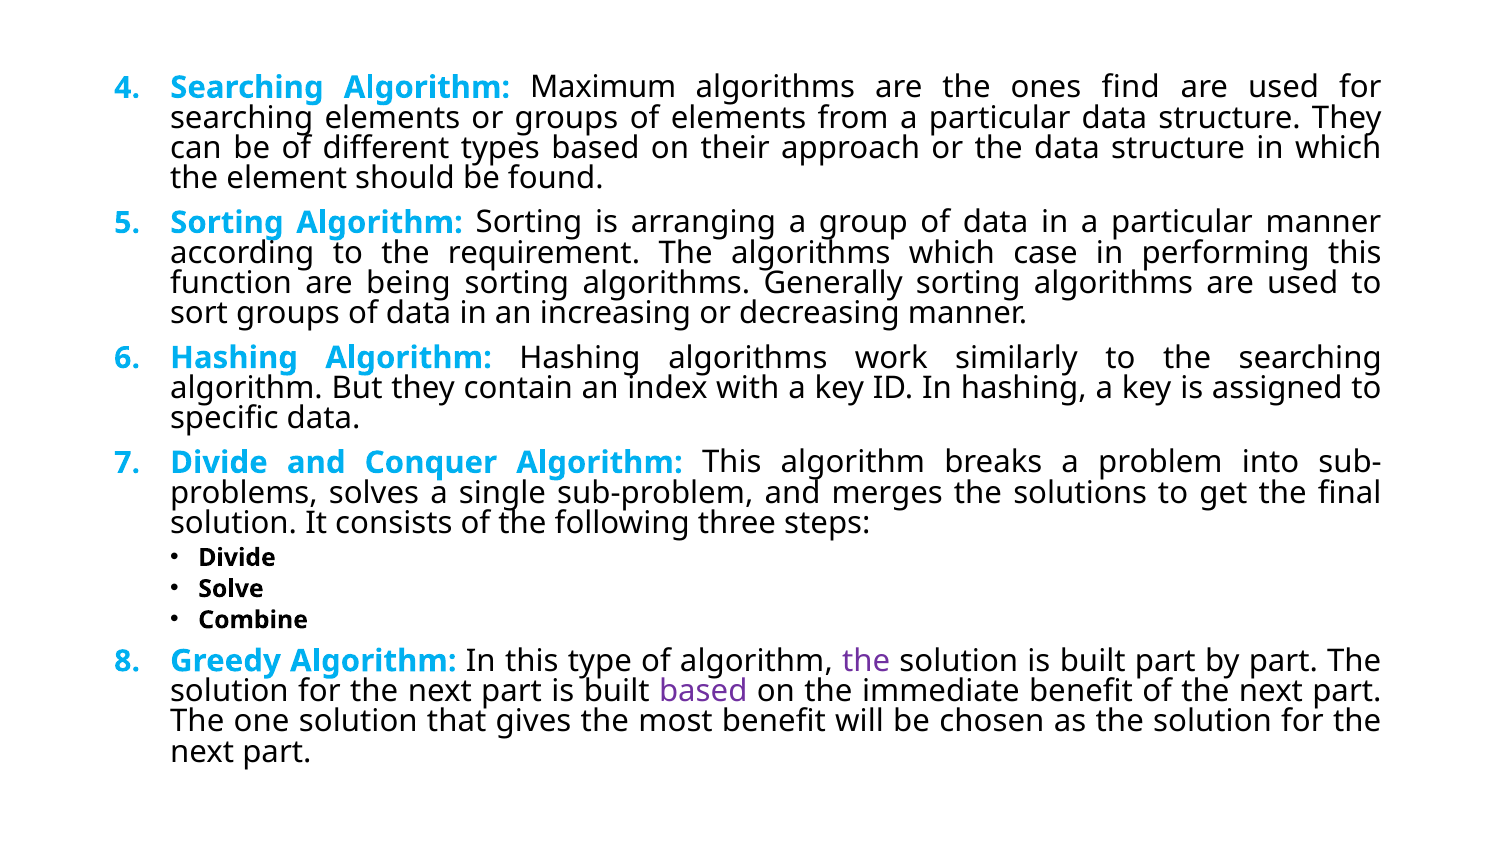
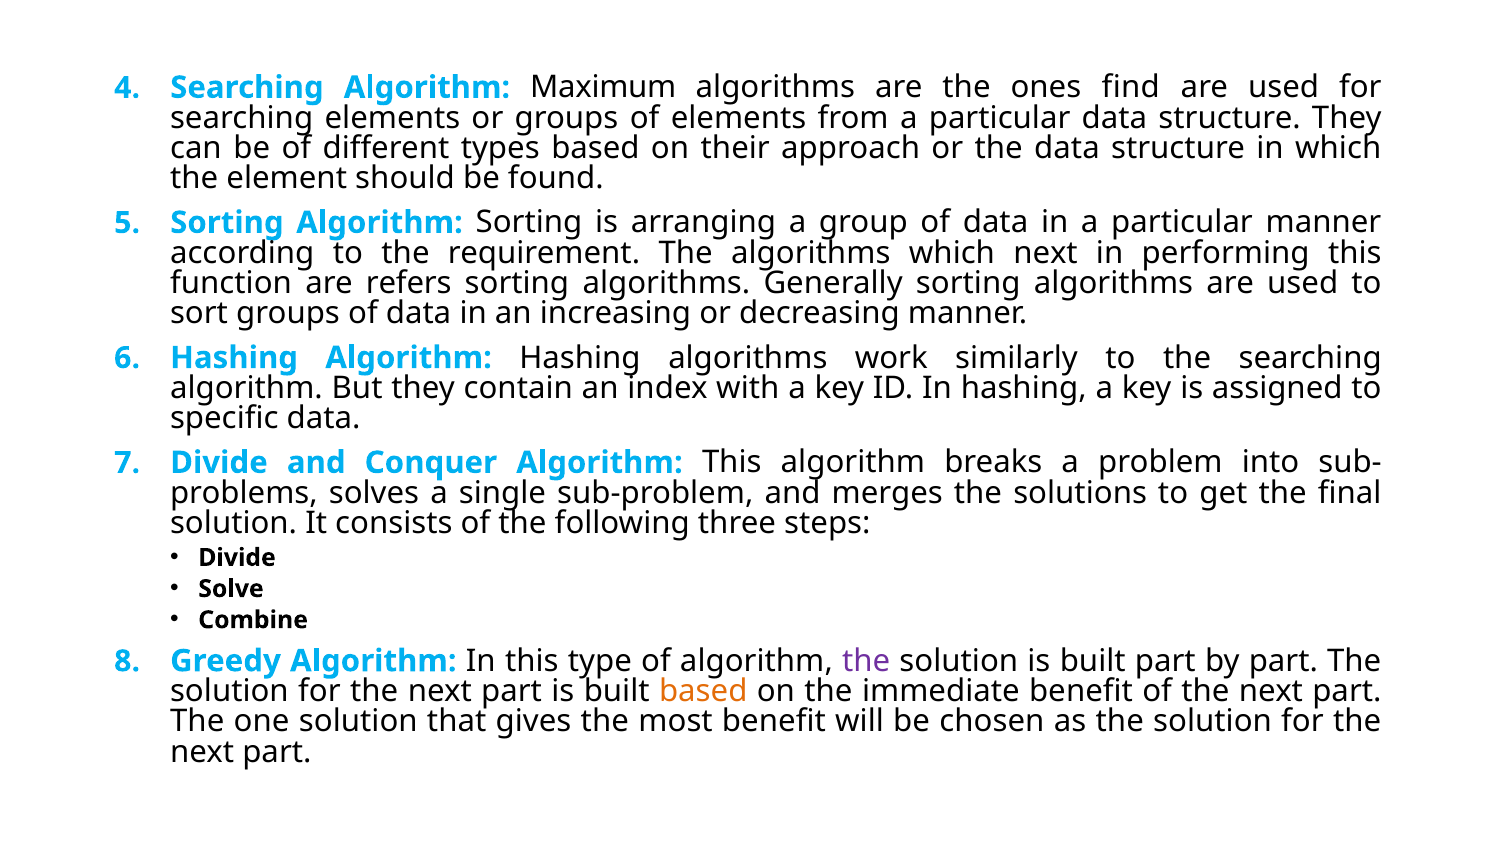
which case: case -> next
being: being -> refers
based at (703, 692) colour: purple -> orange
